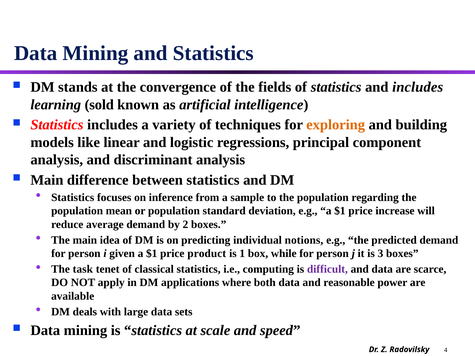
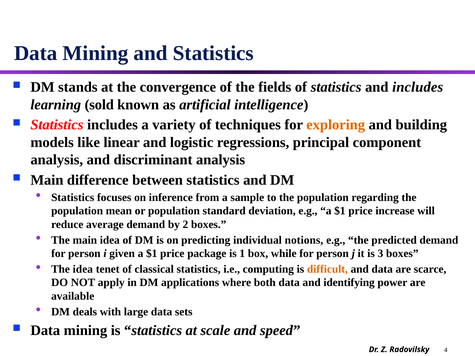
product: product -> package
The task: task -> idea
difficult colour: purple -> orange
reasonable: reasonable -> identifying
